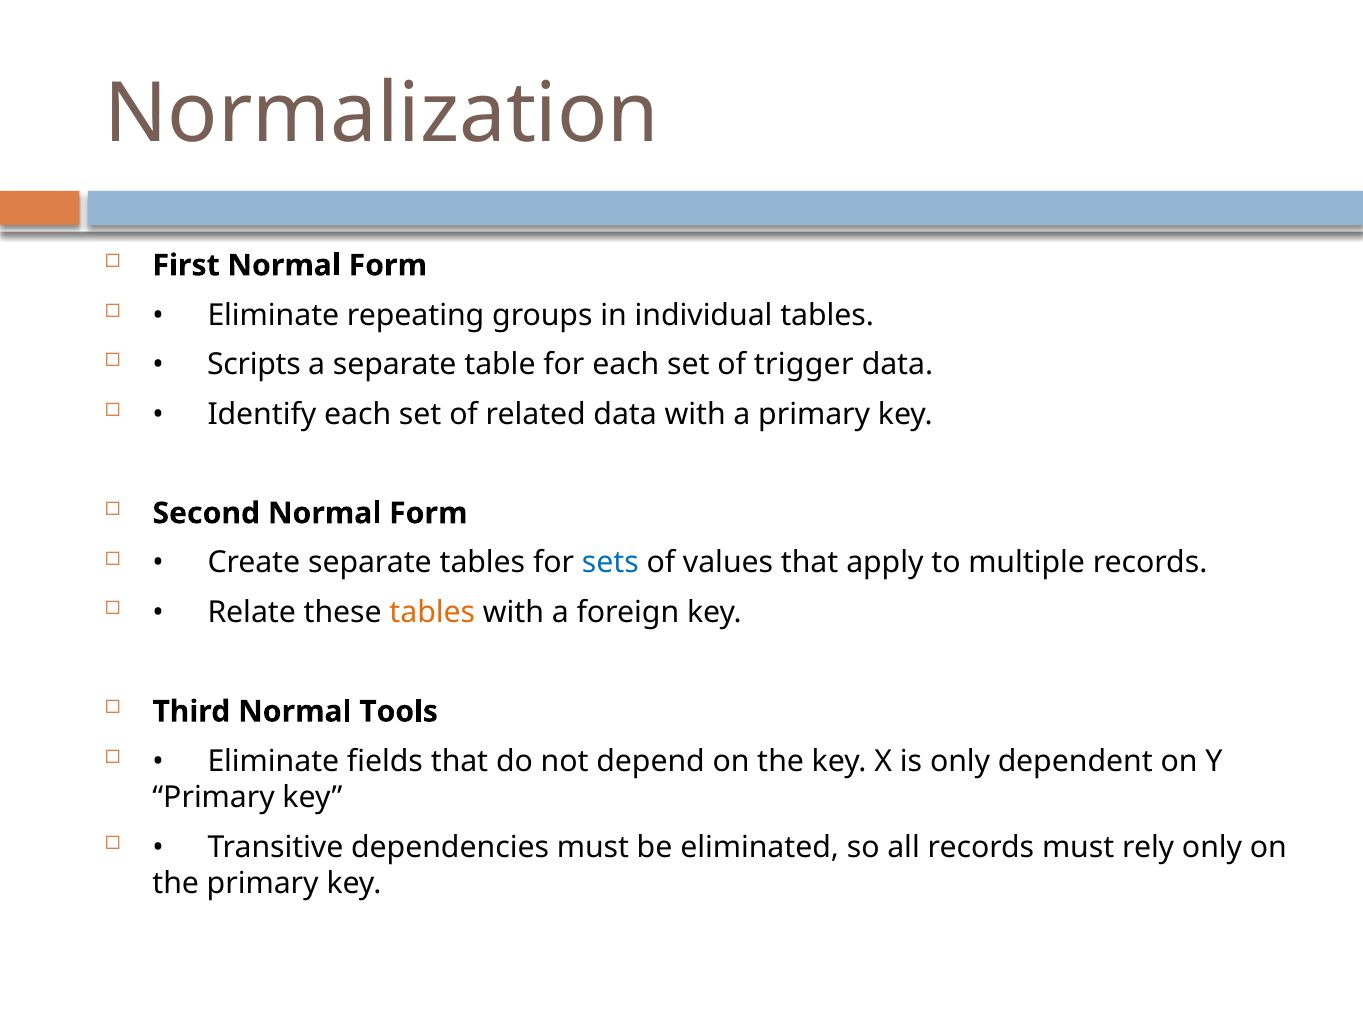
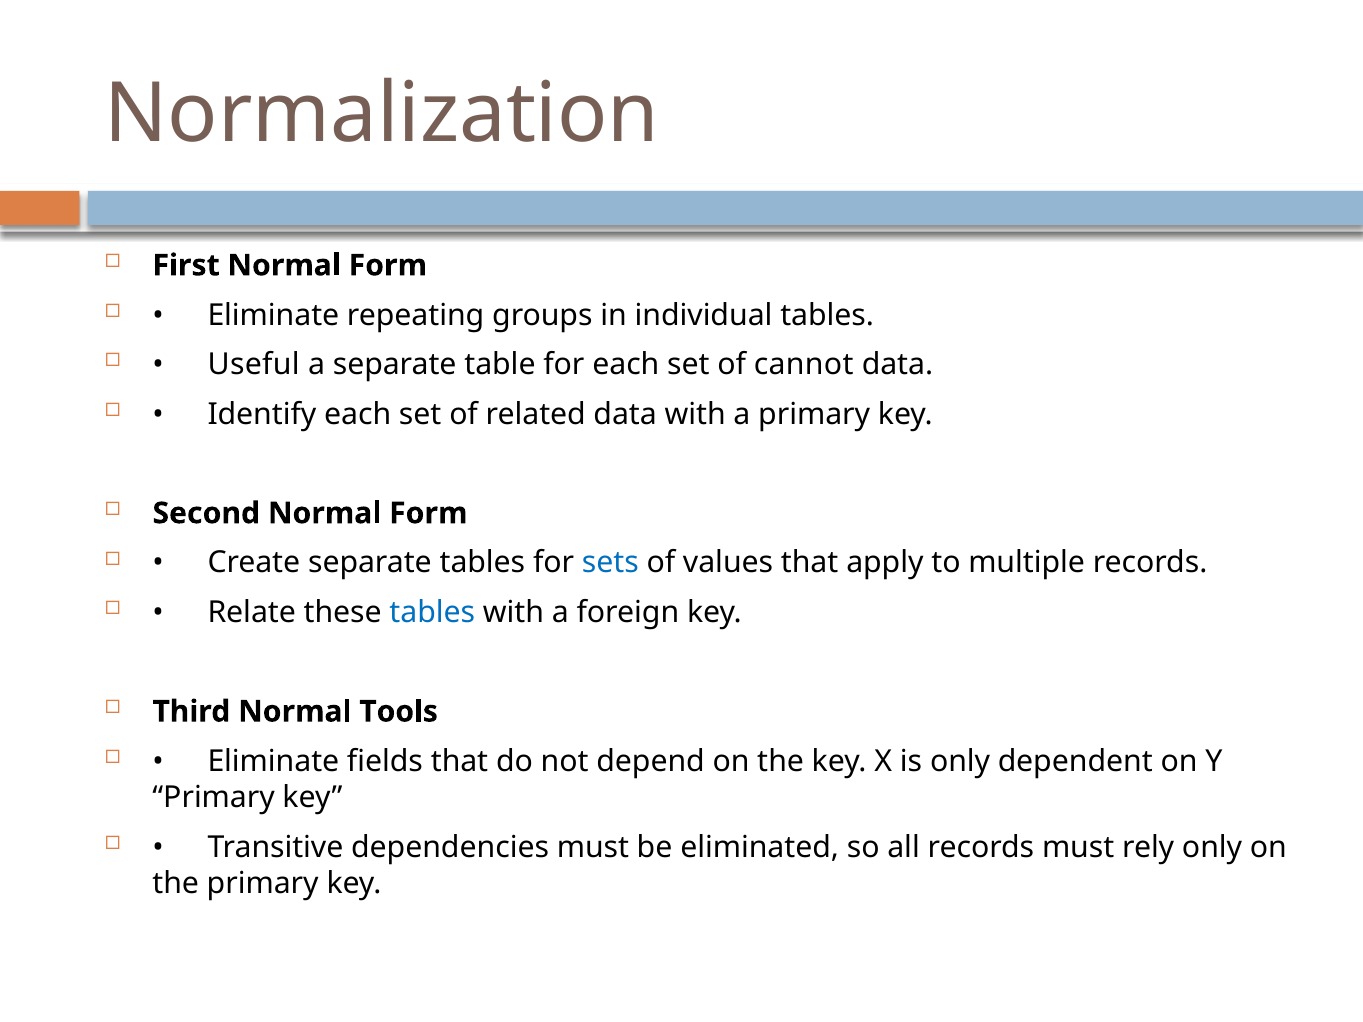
Scripts: Scripts -> Useful
trigger: trigger -> cannot
tables at (432, 613) colour: orange -> blue
